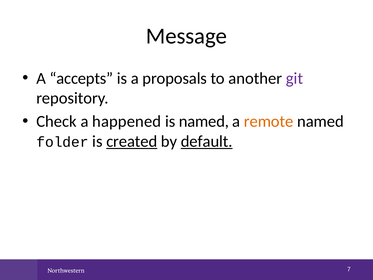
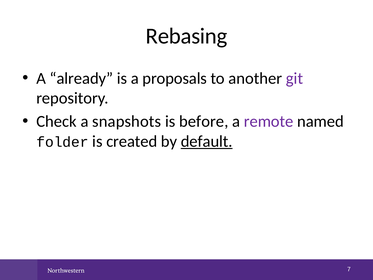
Message: Message -> Rebasing
accepts: accepts -> already
happened: happened -> snapshots
is named: named -> before
remote colour: orange -> purple
created underline: present -> none
